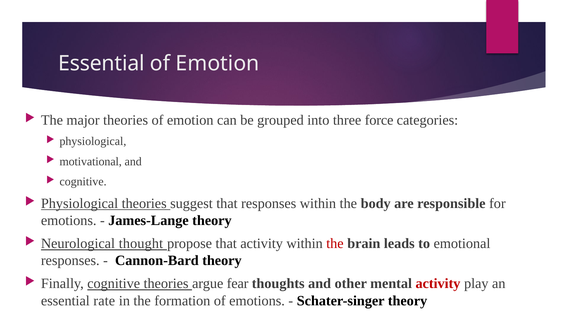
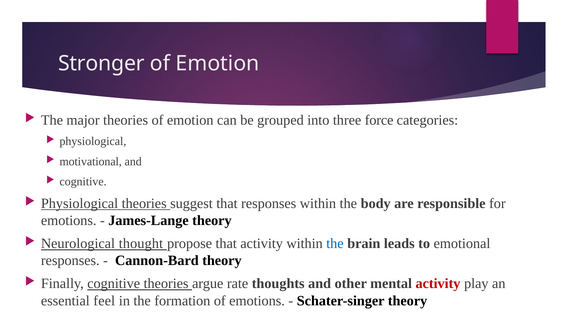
Essential at (101, 63): Essential -> Stronger
the at (335, 243) colour: red -> blue
fear: fear -> rate
rate: rate -> feel
